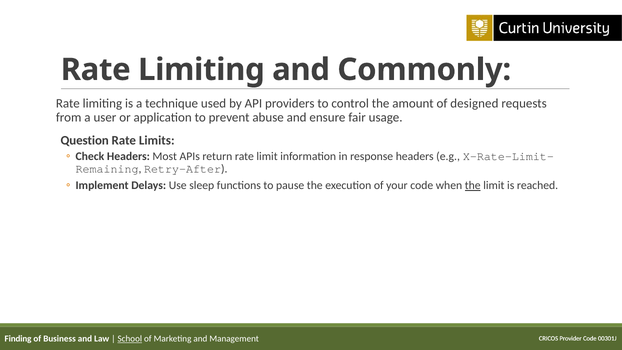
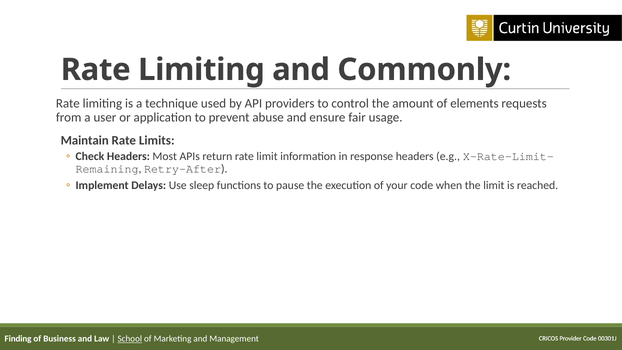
designed: designed -> elements
Question: Question -> Maintain
the at (473, 185) underline: present -> none
